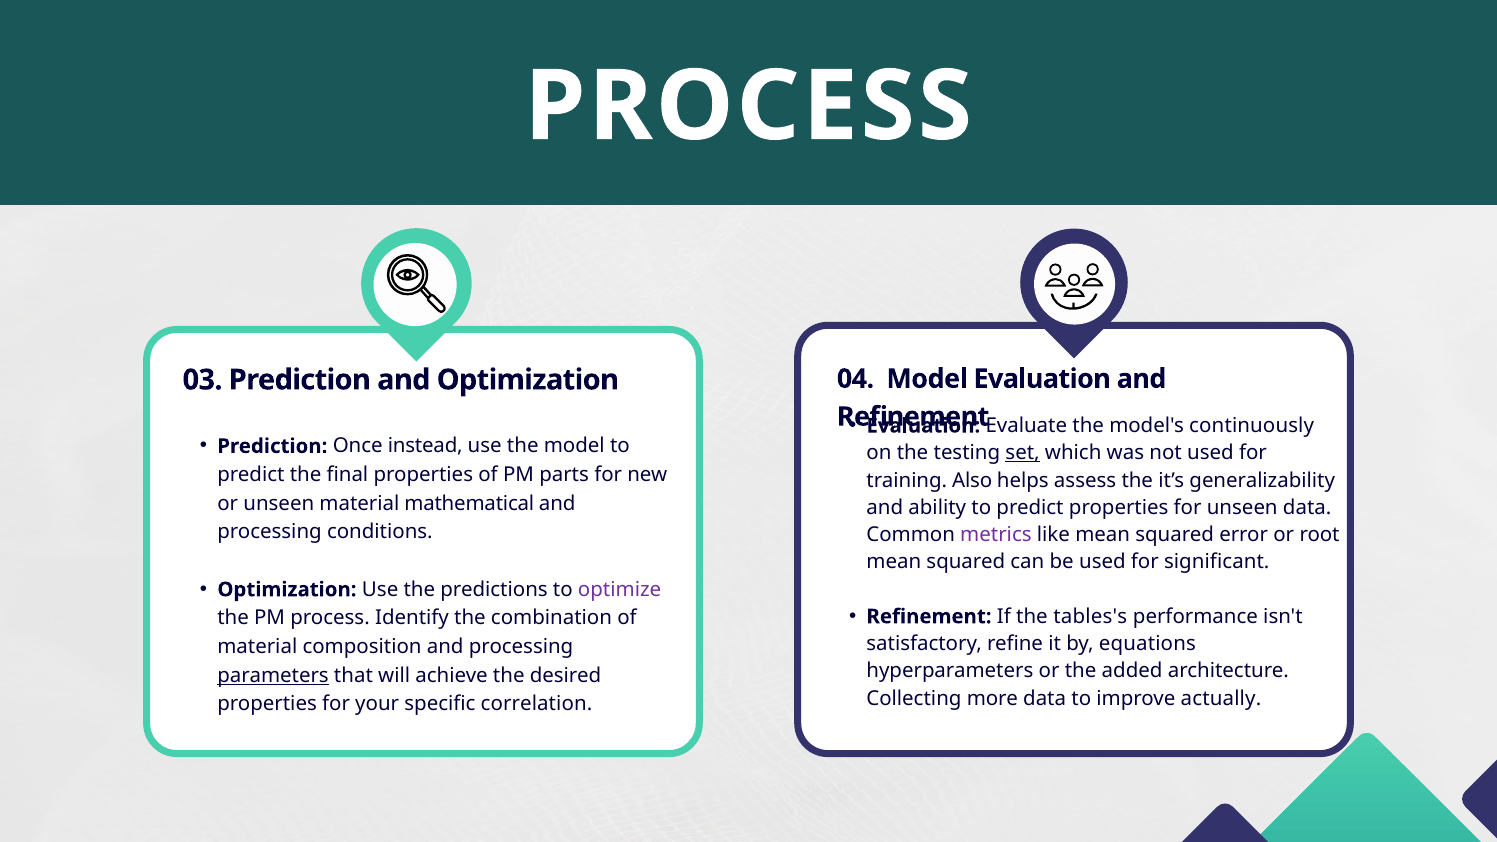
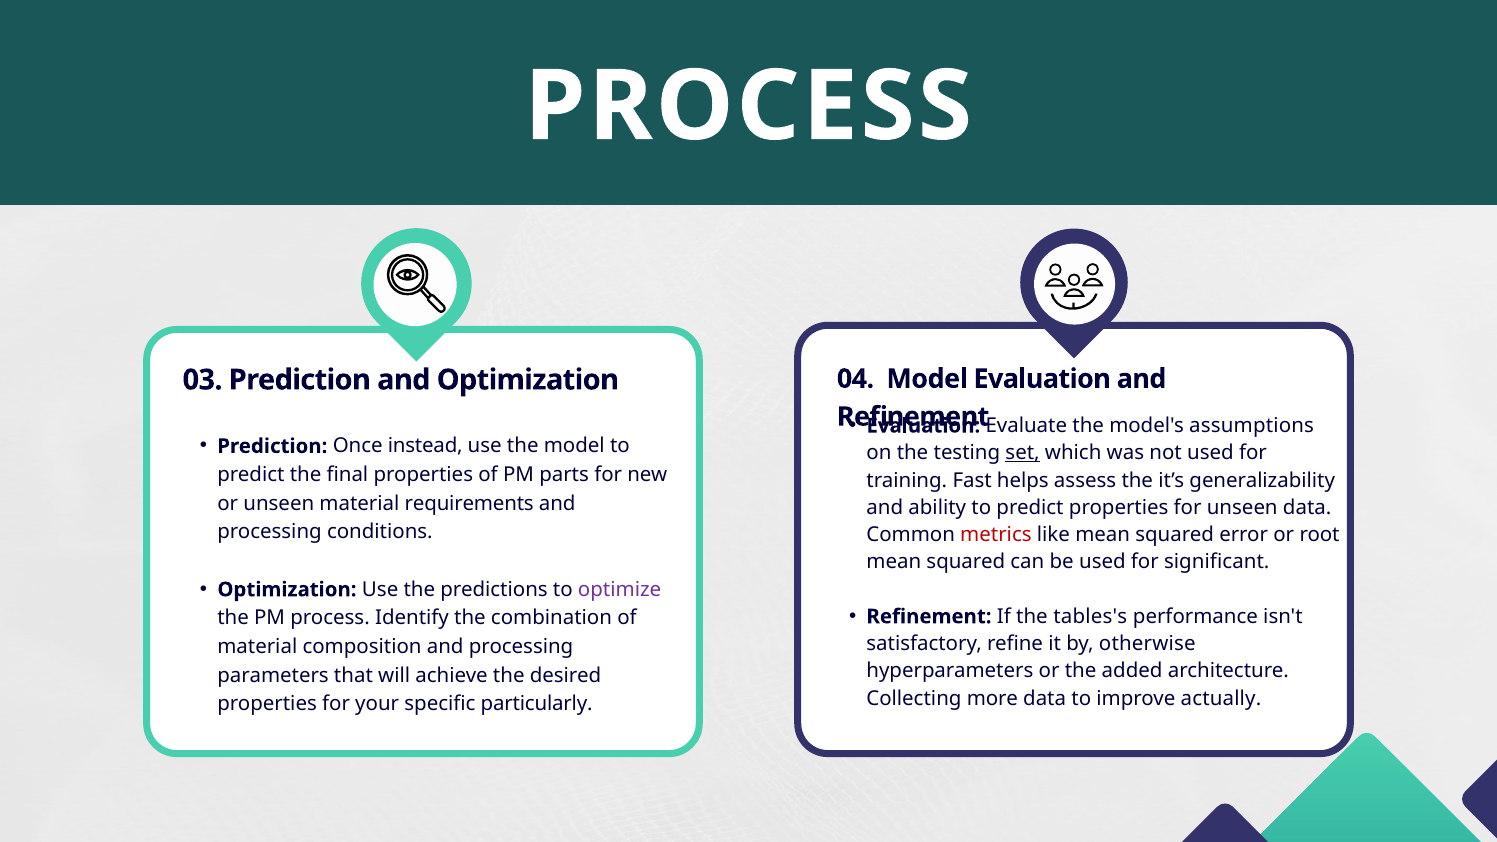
continuously: continuously -> assumptions
Also: Also -> Fast
mathematical: mathematical -> requirements
metrics colour: purple -> red
equations: equations -> otherwise
parameters underline: present -> none
correlation: correlation -> particularly
